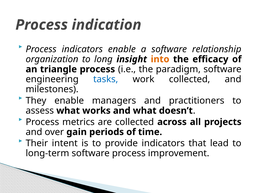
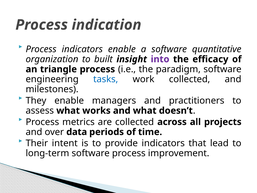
relationship: relationship -> quantitative
long: long -> built
into colour: orange -> purple
gain: gain -> data
